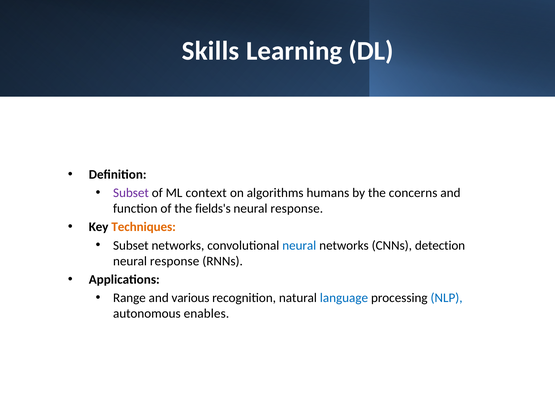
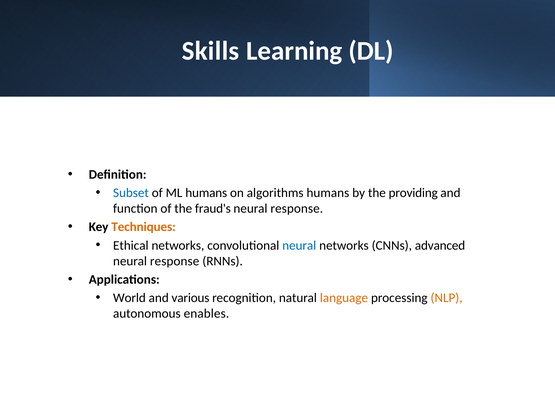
Subset at (131, 193) colour: purple -> blue
ML context: context -> humans
concerns: concerns -> providing
fields's: fields's -> fraud's
Subset at (131, 246): Subset -> Ethical
detection: detection -> advanced
Range: Range -> World
language colour: blue -> orange
NLP colour: blue -> orange
